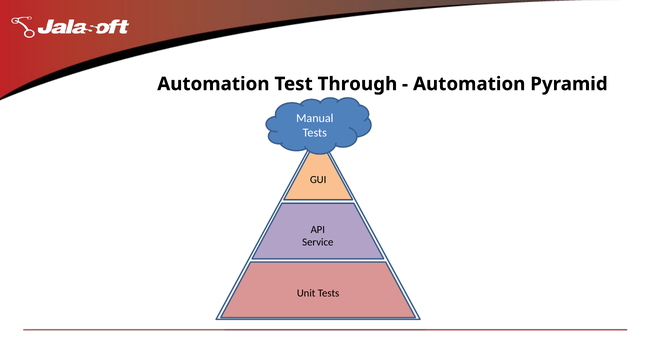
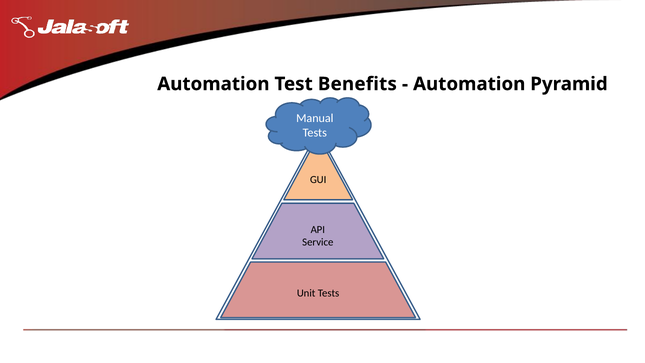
Through: Through -> Benefits
